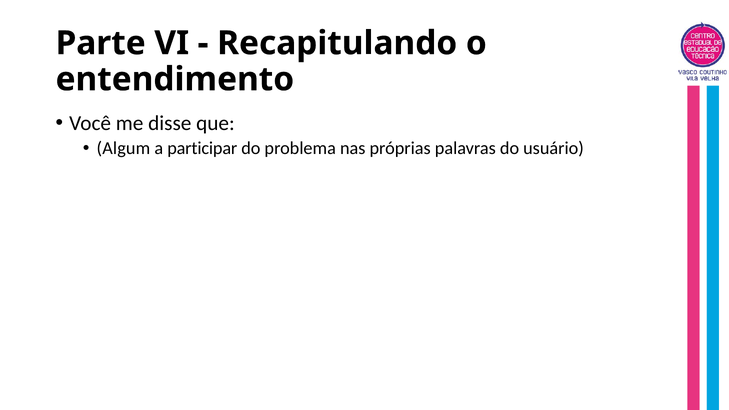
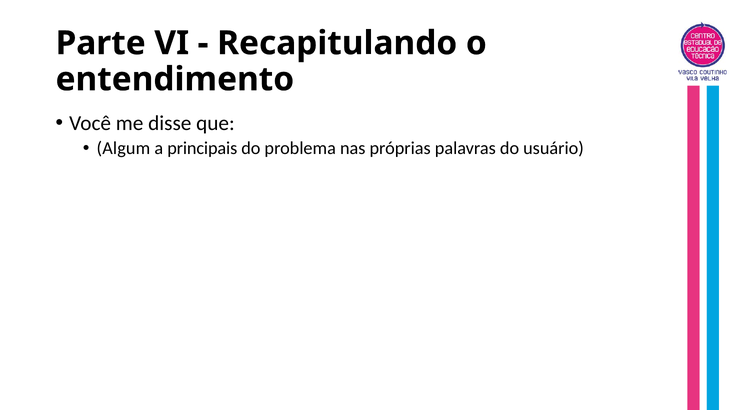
participar: participar -> principais
